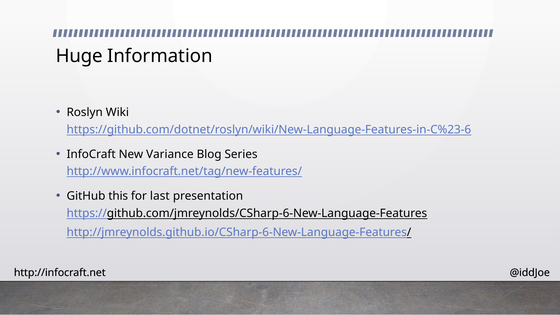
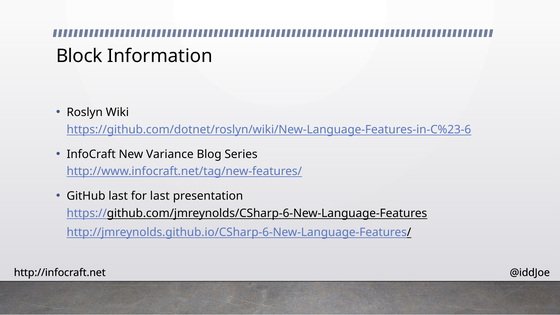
Huge: Huge -> Block
GitHub this: this -> last
